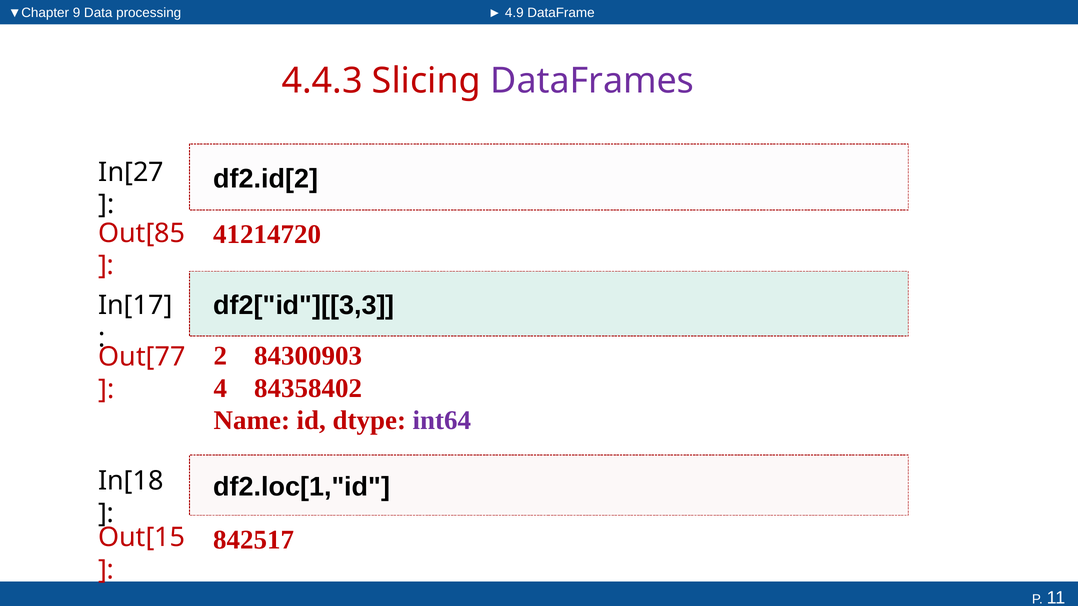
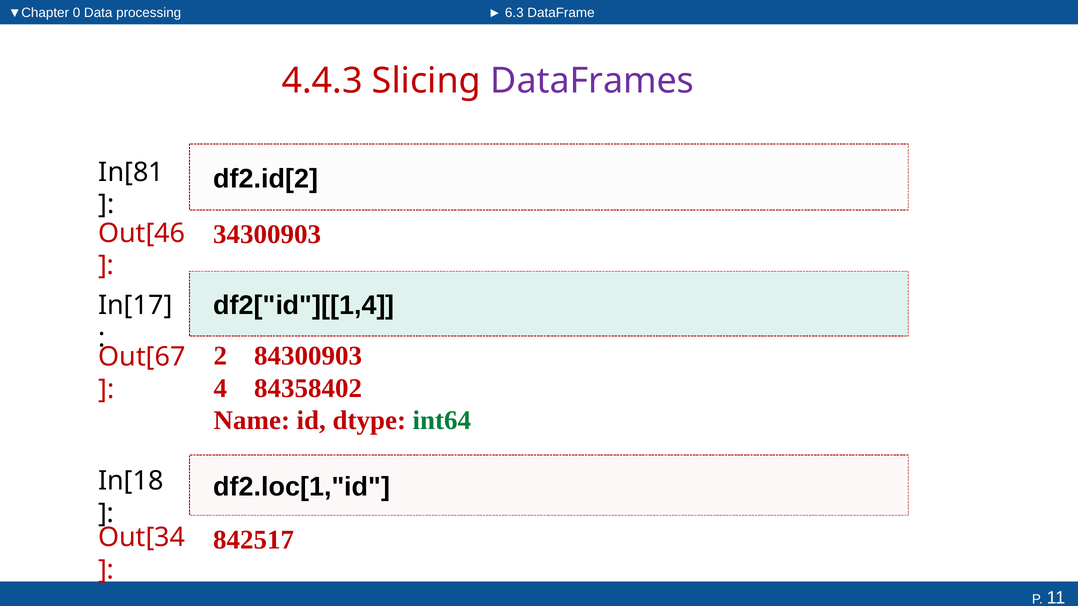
9: 9 -> 0
4.9: 4.9 -> 6.3
In[27: In[27 -> In[81
41214720: 41214720 -> 34300903
Out[85: Out[85 -> Out[46
df2["id"][[3,3: df2["id"][[3,3 -> df2["id"][[1,4
Out[77: Out[77 -> Out[67
int64 colour: purple -> green
Out[15: Out[15 -> Out[34
